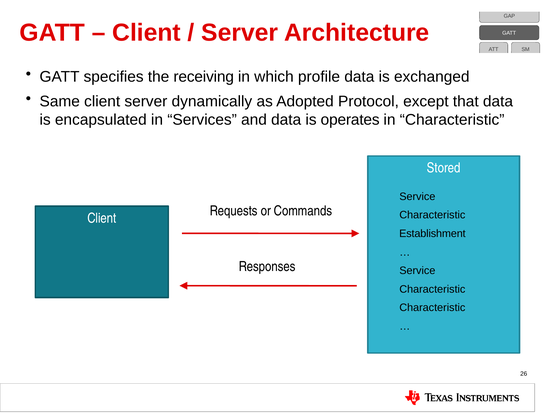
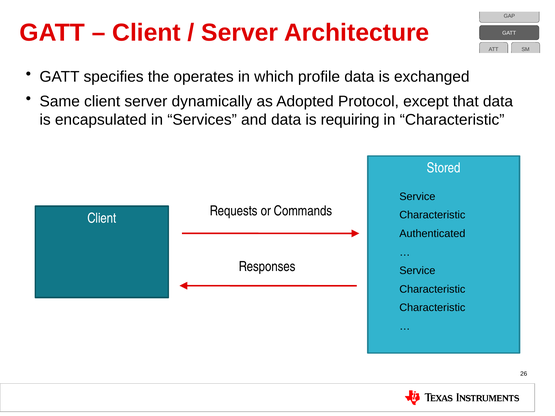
receiving: receiving -> operates
operates: operates -> requiring
Establishment: Establishment -> Authenticated
